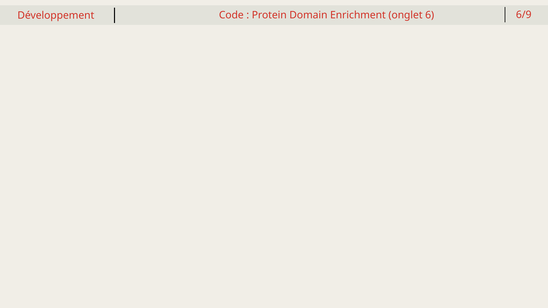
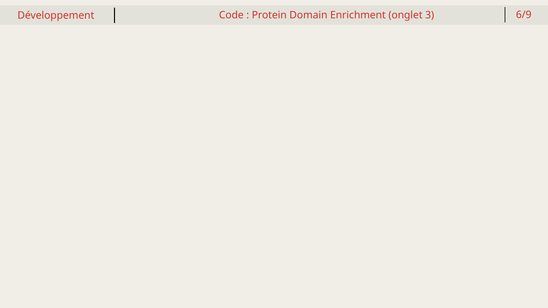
6: 6 -> 3
